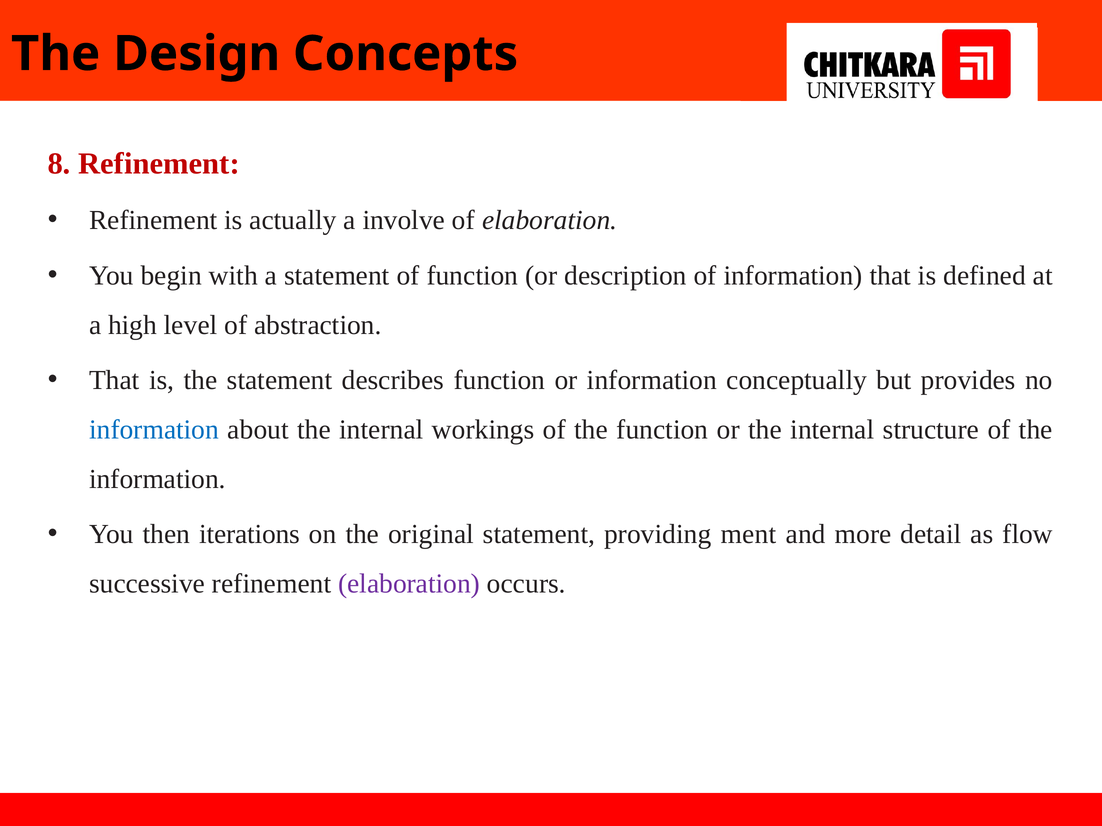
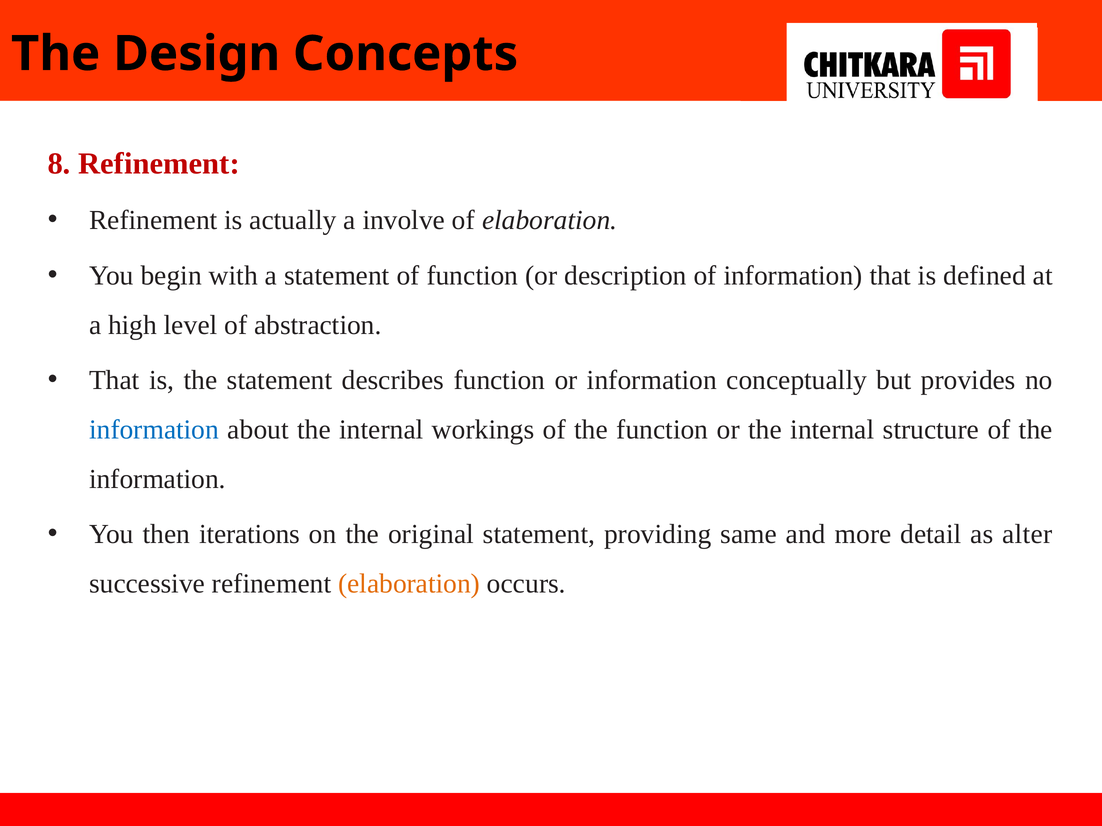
ment: ment -> same
flow: flow -> alter
elaboration at (409, 584) colour: purple -> orange
